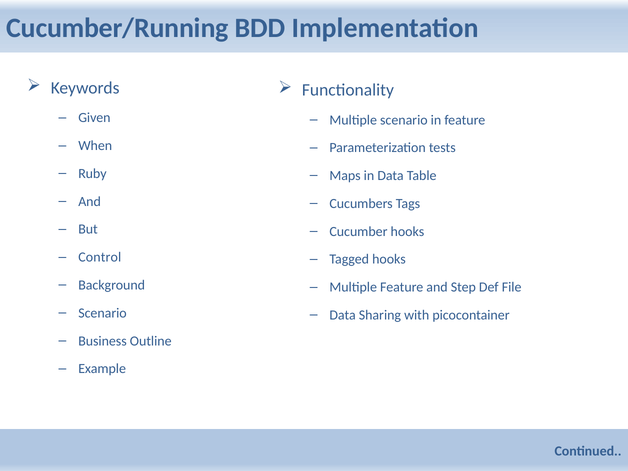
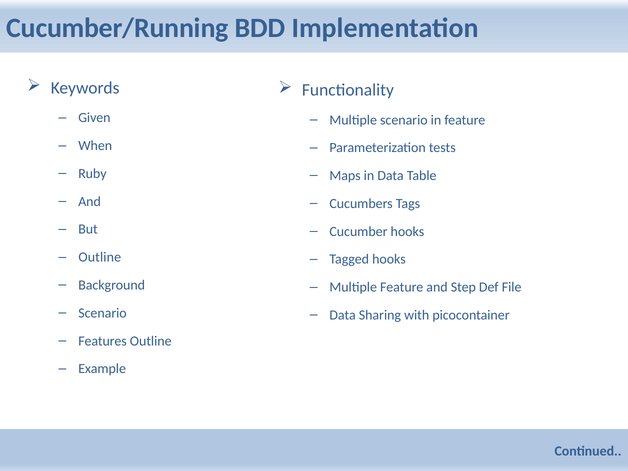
Control at (100, 257): Control -> Outline
Business: Business -> Features
